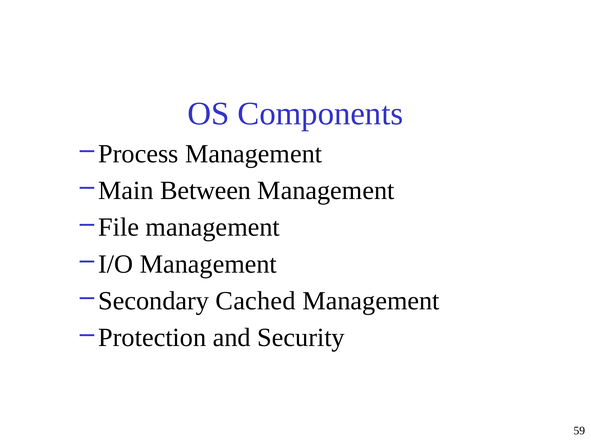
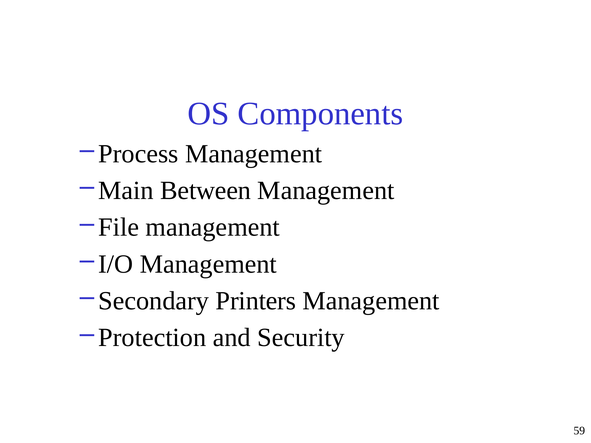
Cached: Cached -> Printers
